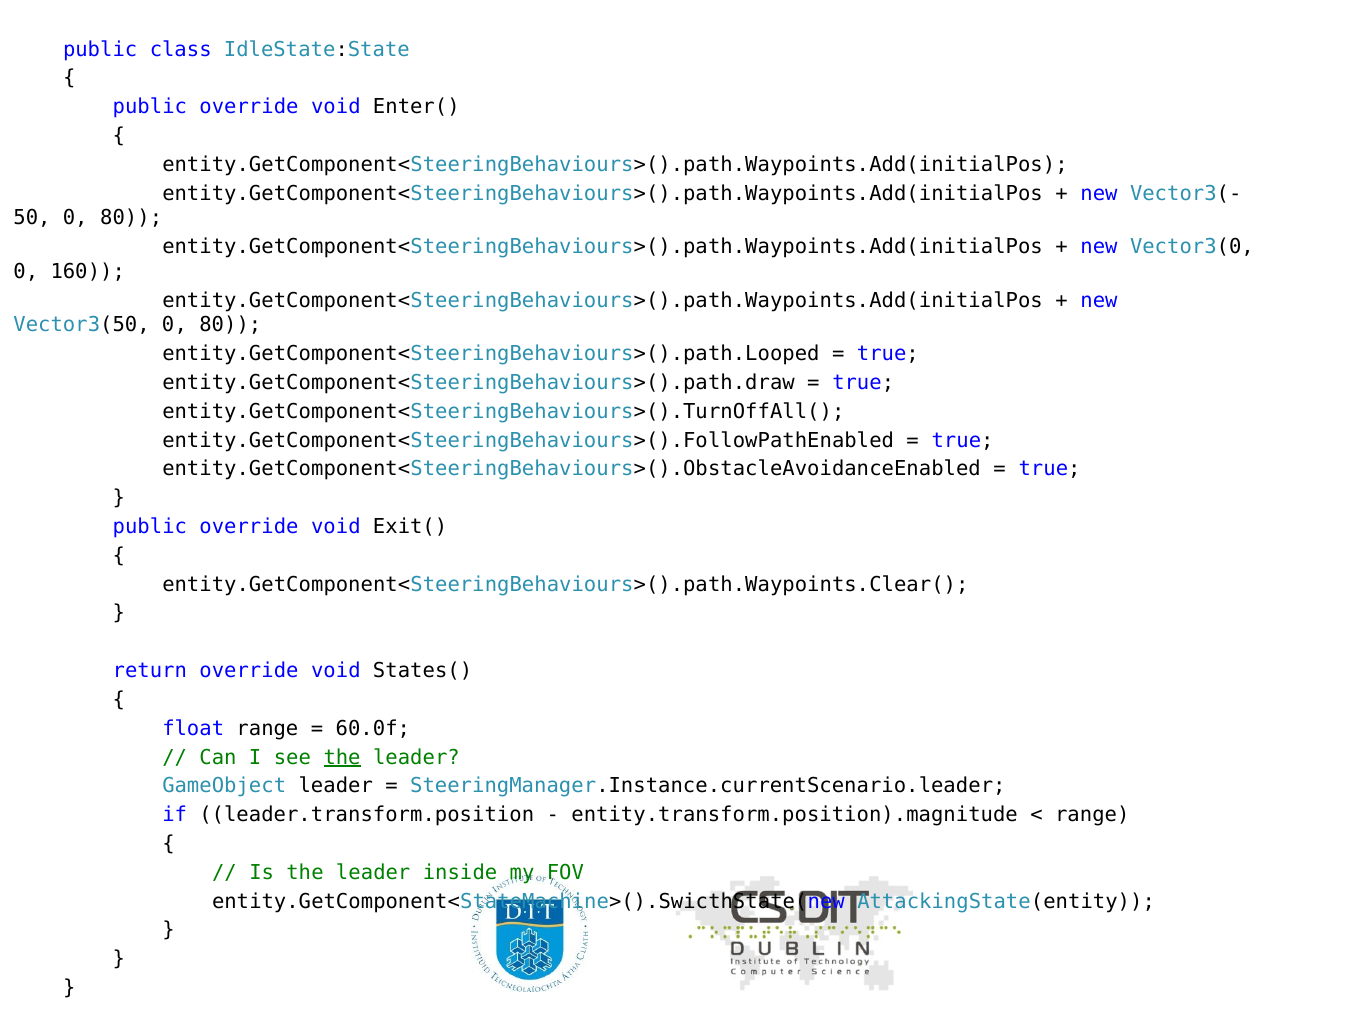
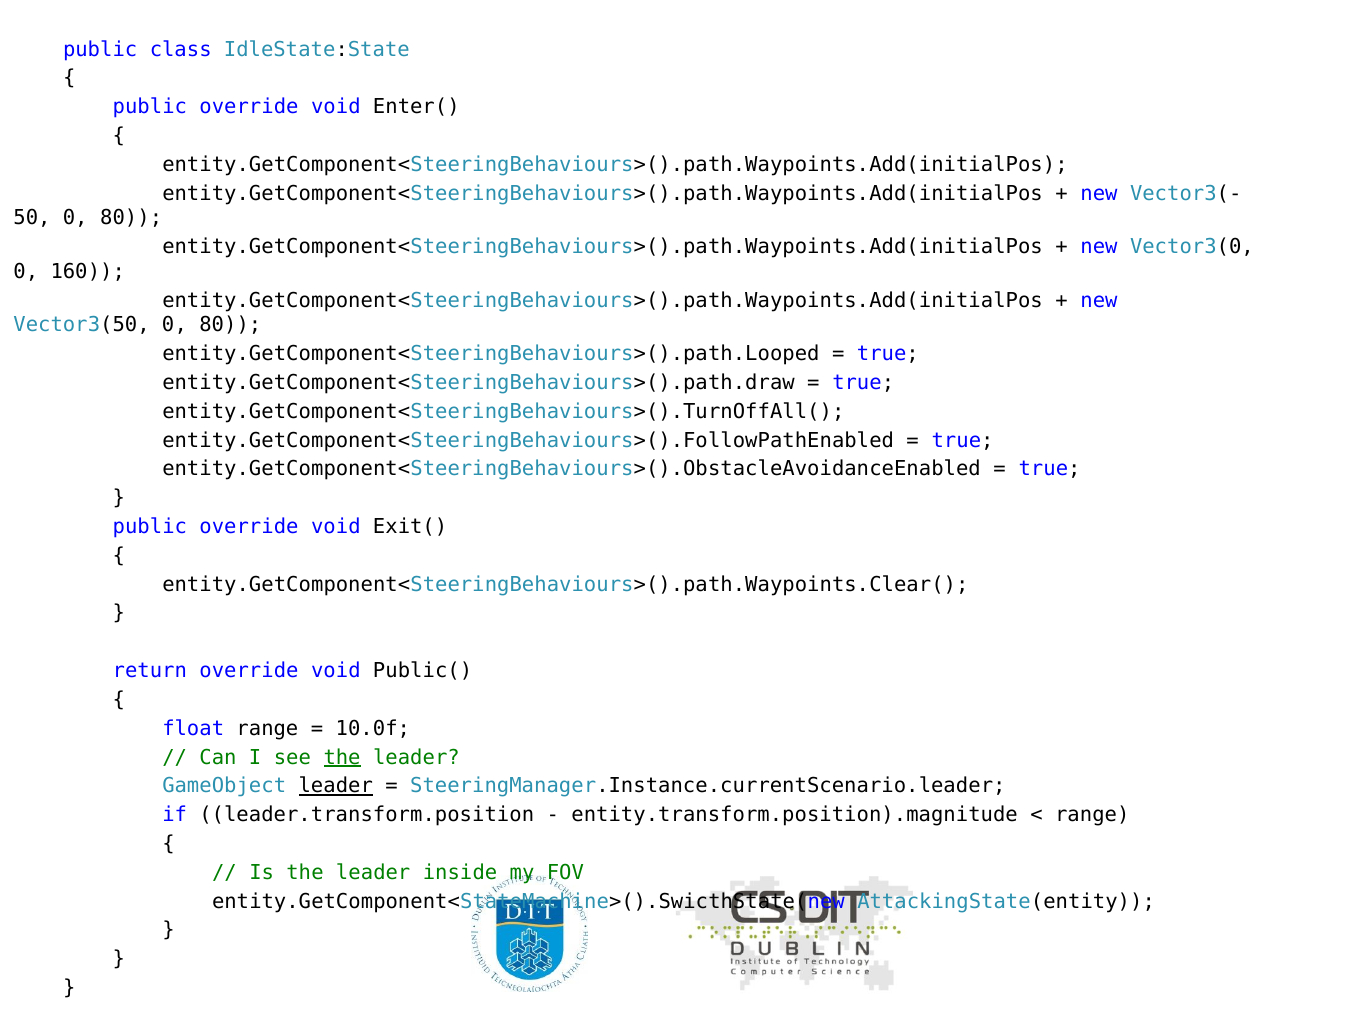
States(: States( -> Public(
60.0f: 60.0f -> 10.0f
leader at (336, 786) underline: none -> present
